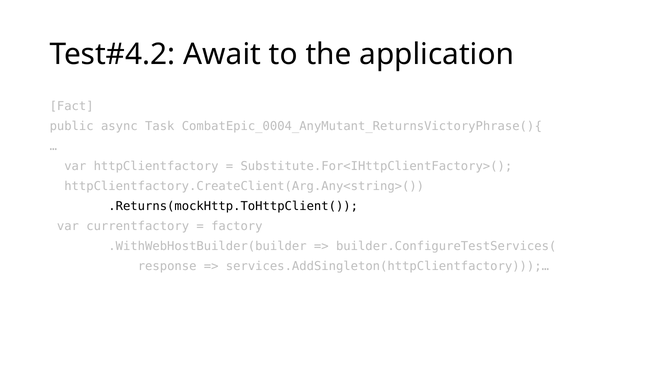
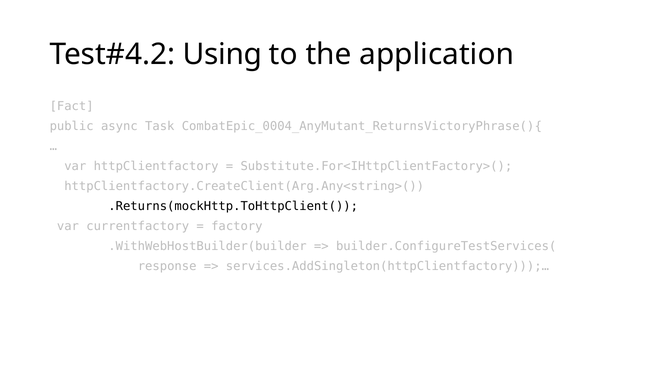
Await: Await -> Using
